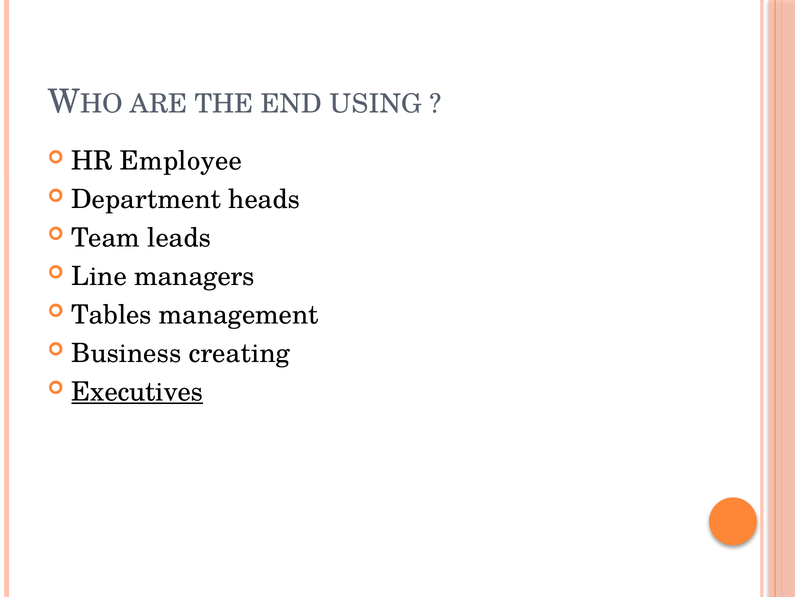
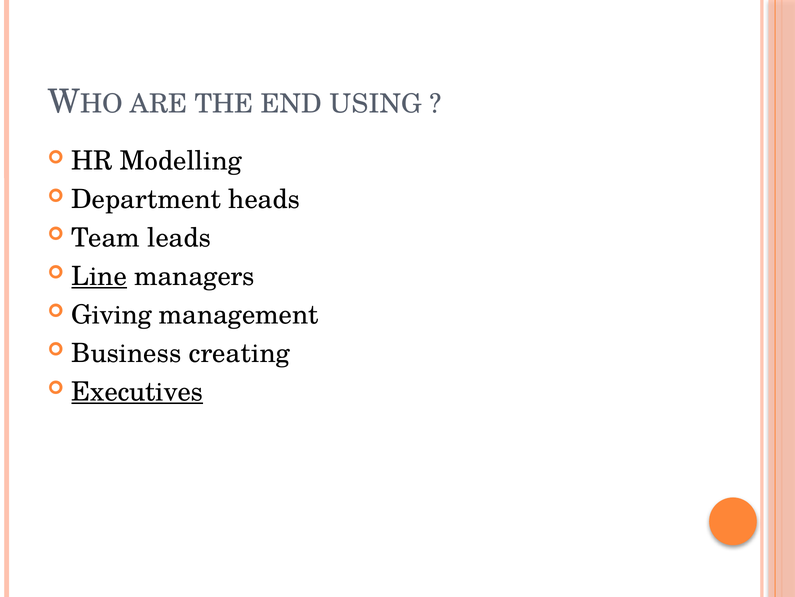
Employee: Employee -> Modelling
Line underline: none -> present
Tables: Tables -> Giving
